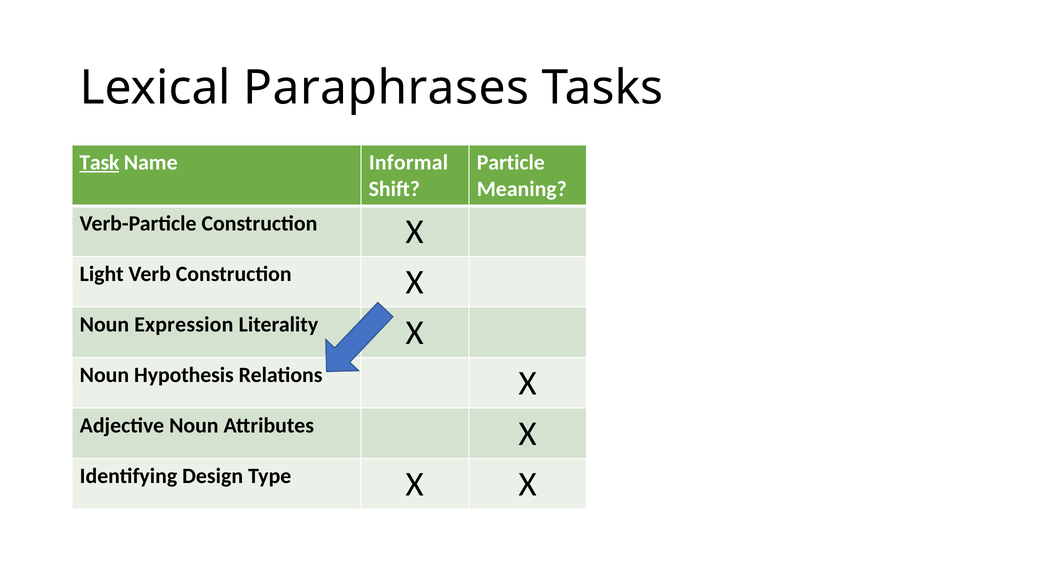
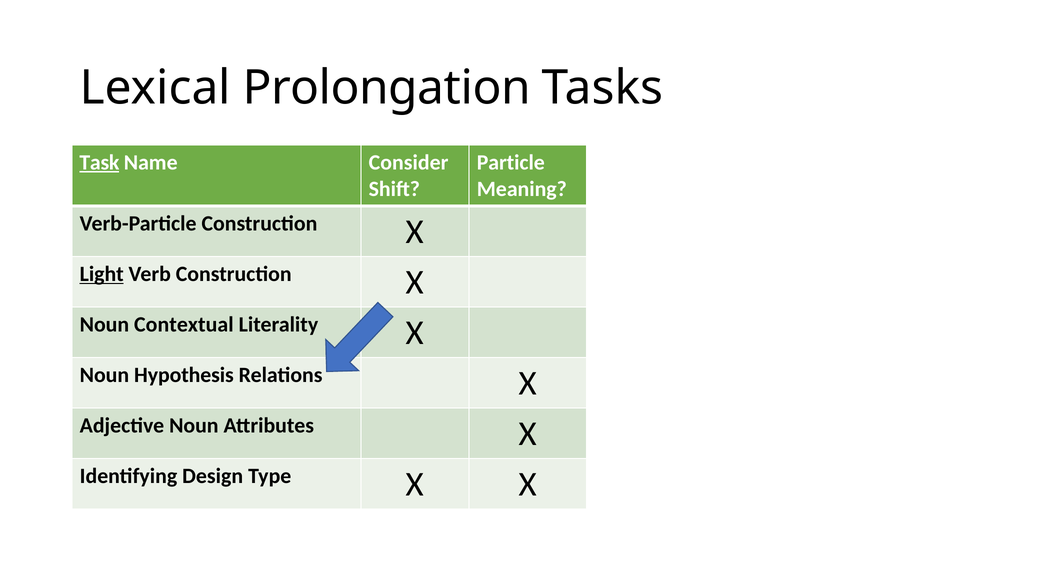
Paraphrases: Paraphrases -> Prolongation
Informal: Informal -> Consider
Light underline: none -> present
Expression: Expression -> Contextual
